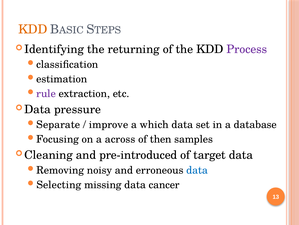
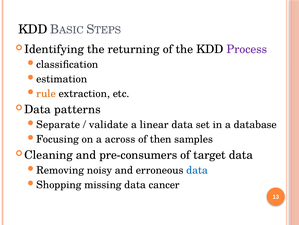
KDD at (33, 29) colour: orange -> black
rule colour: purple -> orange
pressure: pressure -> patterns
improve: improve -> validate
which: which -> linear
pre-introduced: pre-introduced -> pre-consumers
Selecting: Selecting -> Shopping
